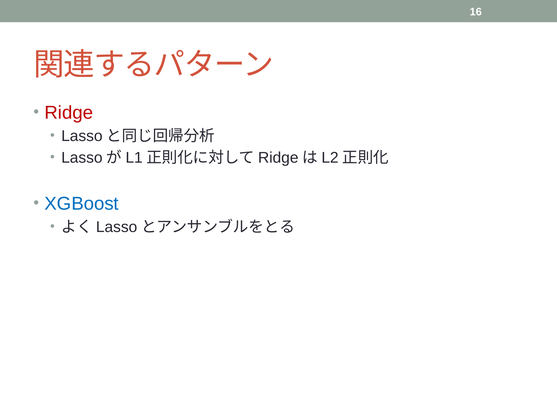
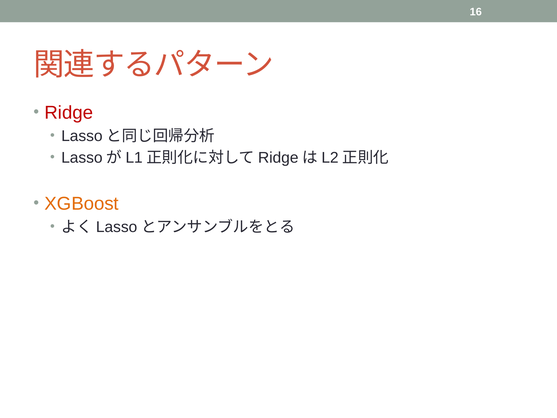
XGBoost colour: blue -> orange
